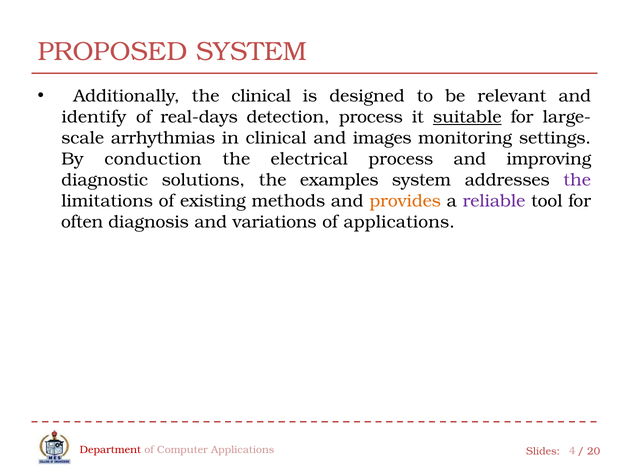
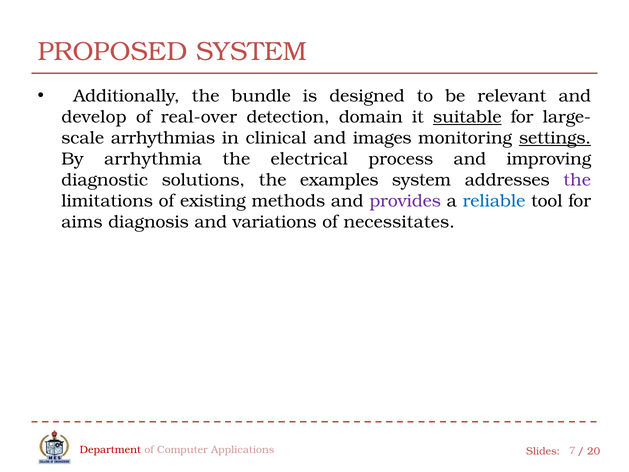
the clinical: clinical -> bundle
identify: identify -> develop
real-days: real-days -> real-over
detection process: process -> domain
settings underline: none -> present
conduction: conduction -> arrhythmia
provides colour: orange -> purple
reliable colour: purple -> blue
often: often -> aims
of applications: applications -> necessitates
4: 4 -> 7
